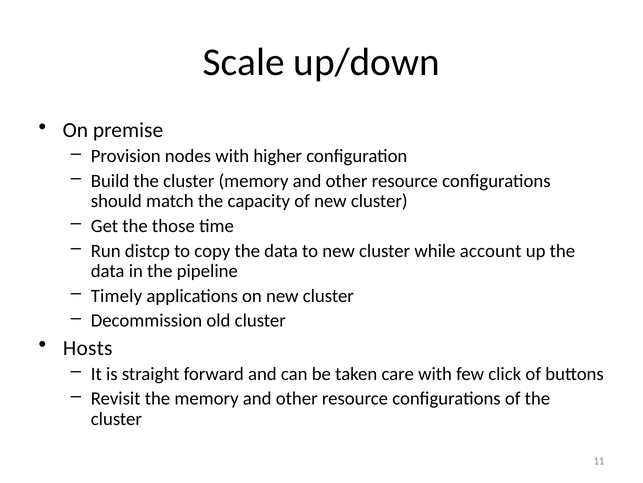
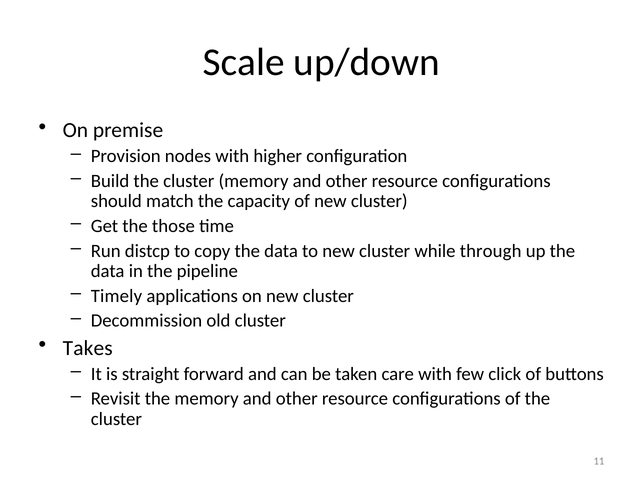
account: account -> through
Hosts: Hosts -> Takes
